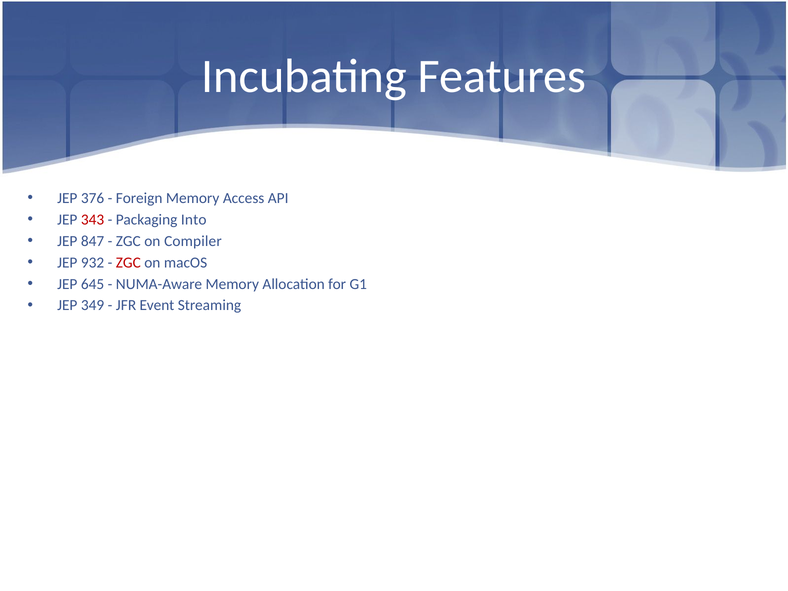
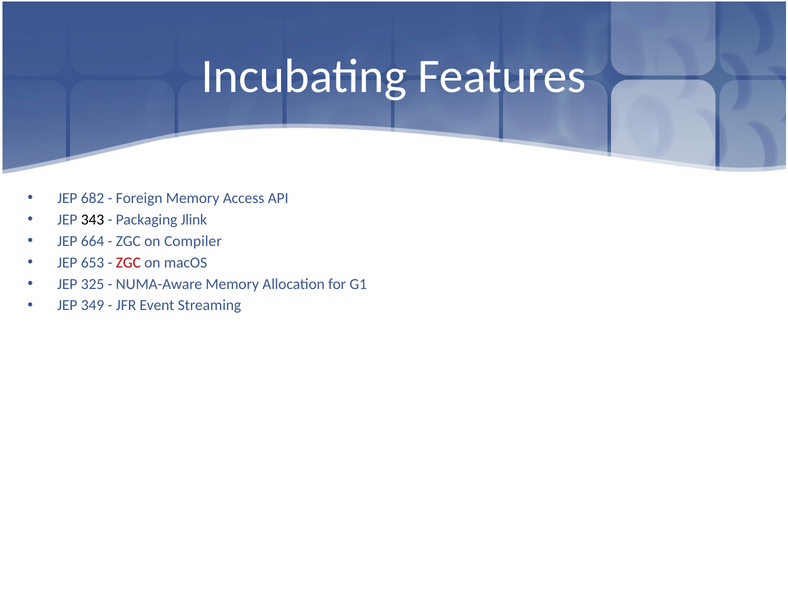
376: 376 -> 682
343 colour: red -> black
Into: Into -> Jlink
847: 847 -> 664
932: 932 -> 653
645: 645 -> 325
